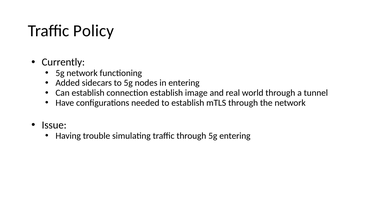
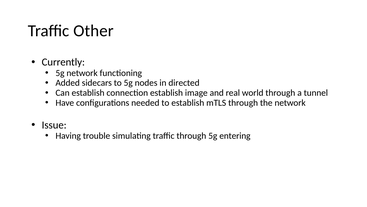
Policy: Policy -> Other
in entering: entering -> directed
